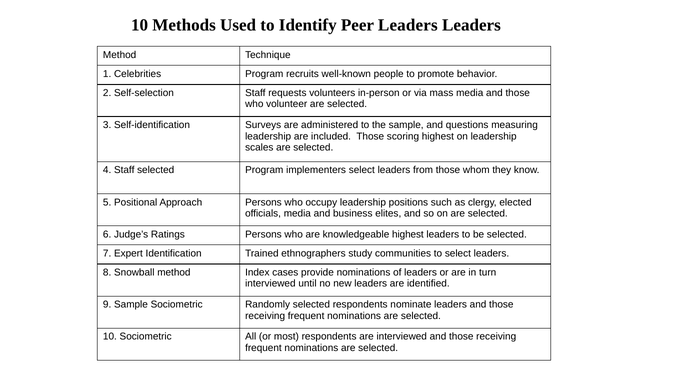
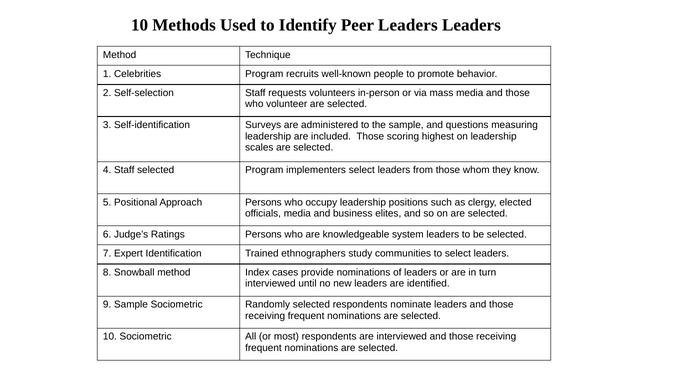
knowledgeable highest: highest -> system
